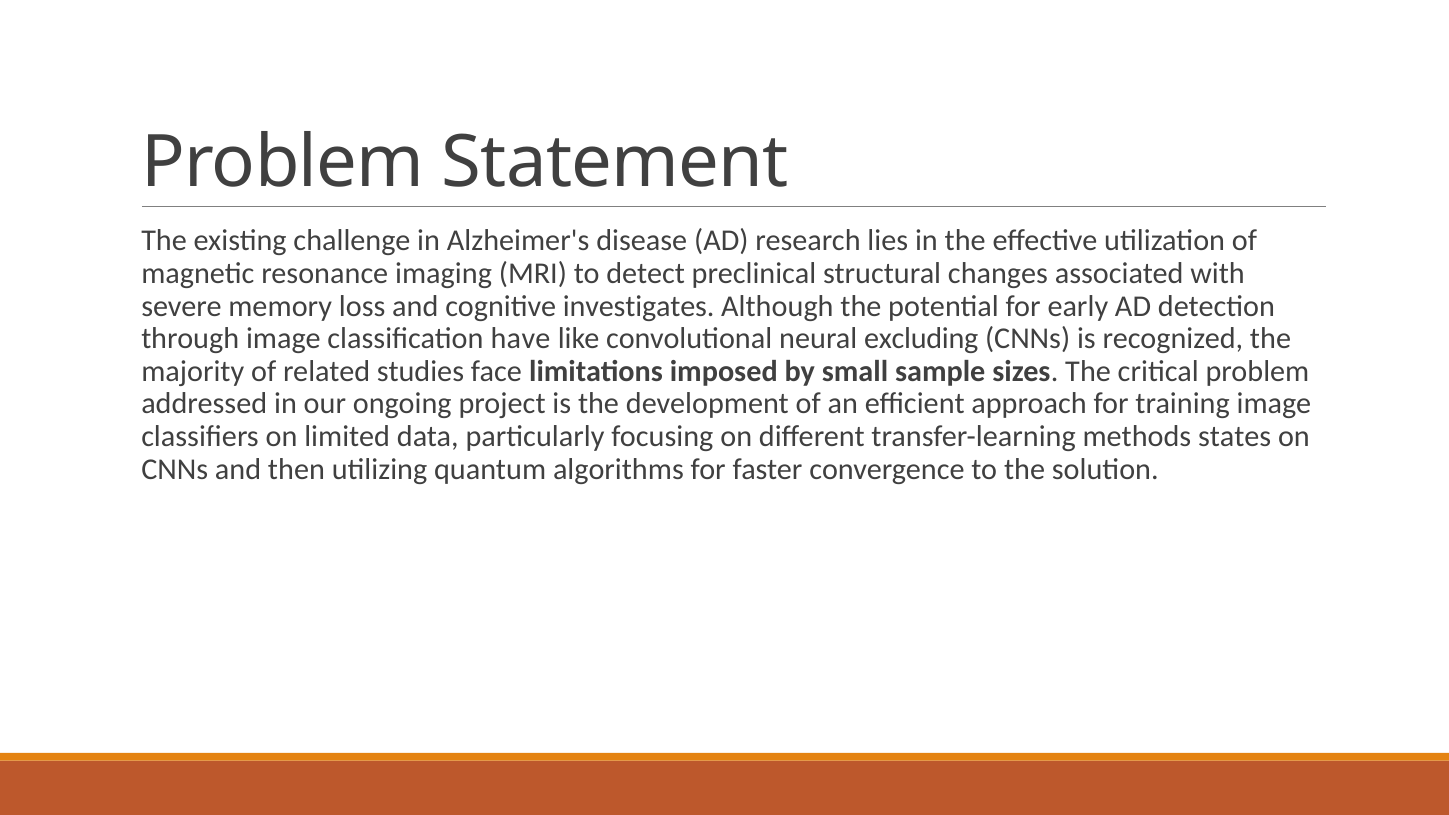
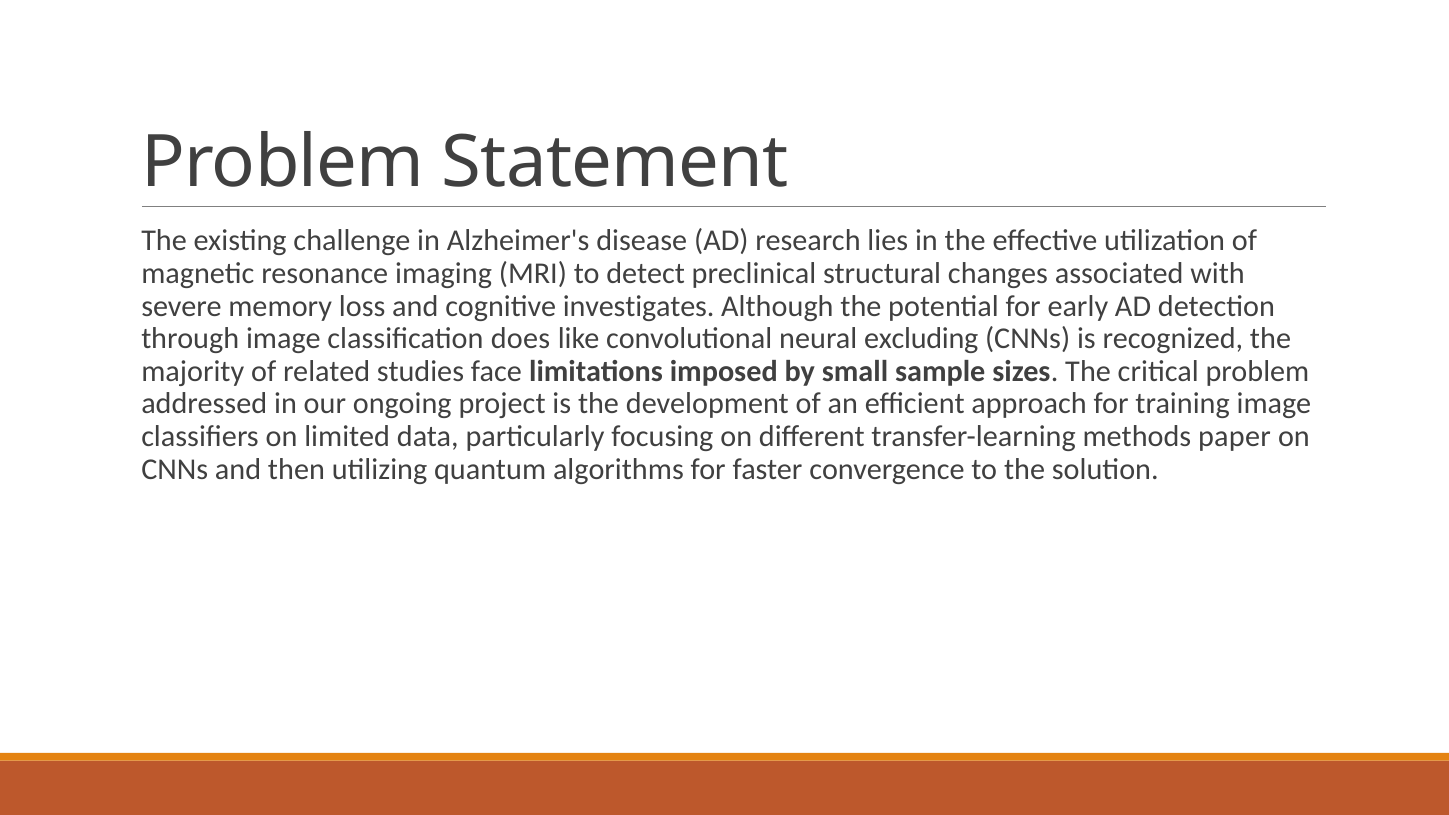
have: have -> does
states: states -> paper
